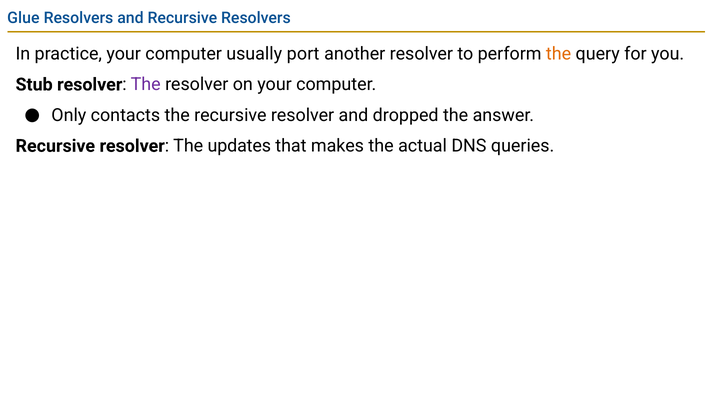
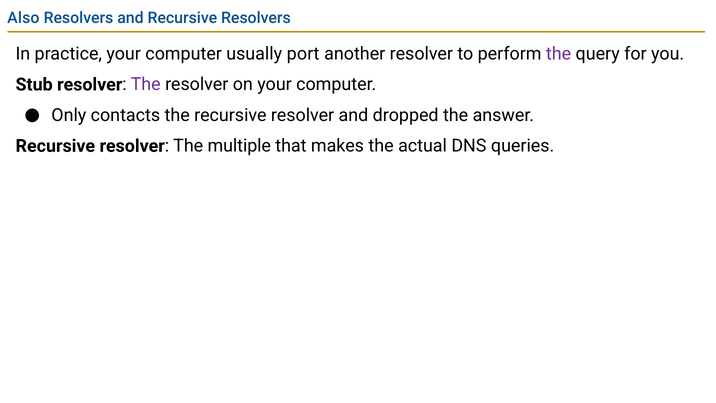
Glue: Glue -> Also
the at (559, 54) colour: orange -> purple
updates: updates -> multiple
